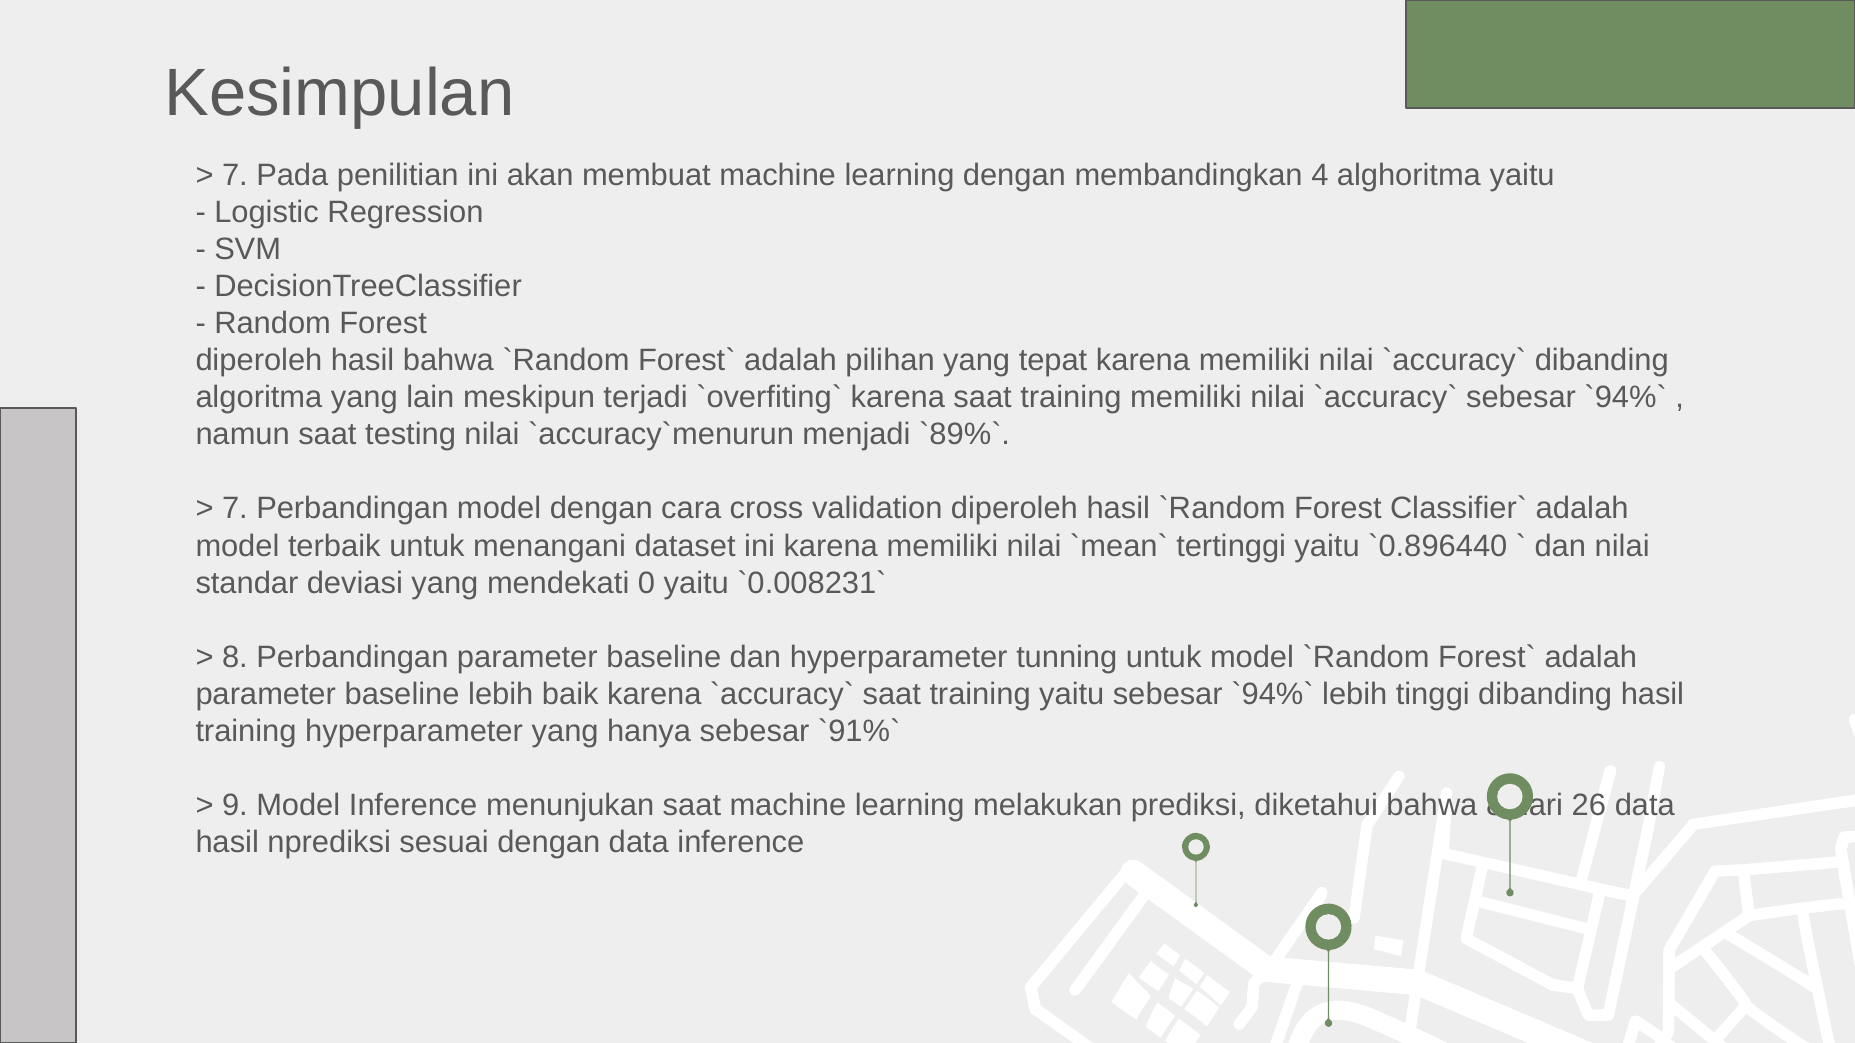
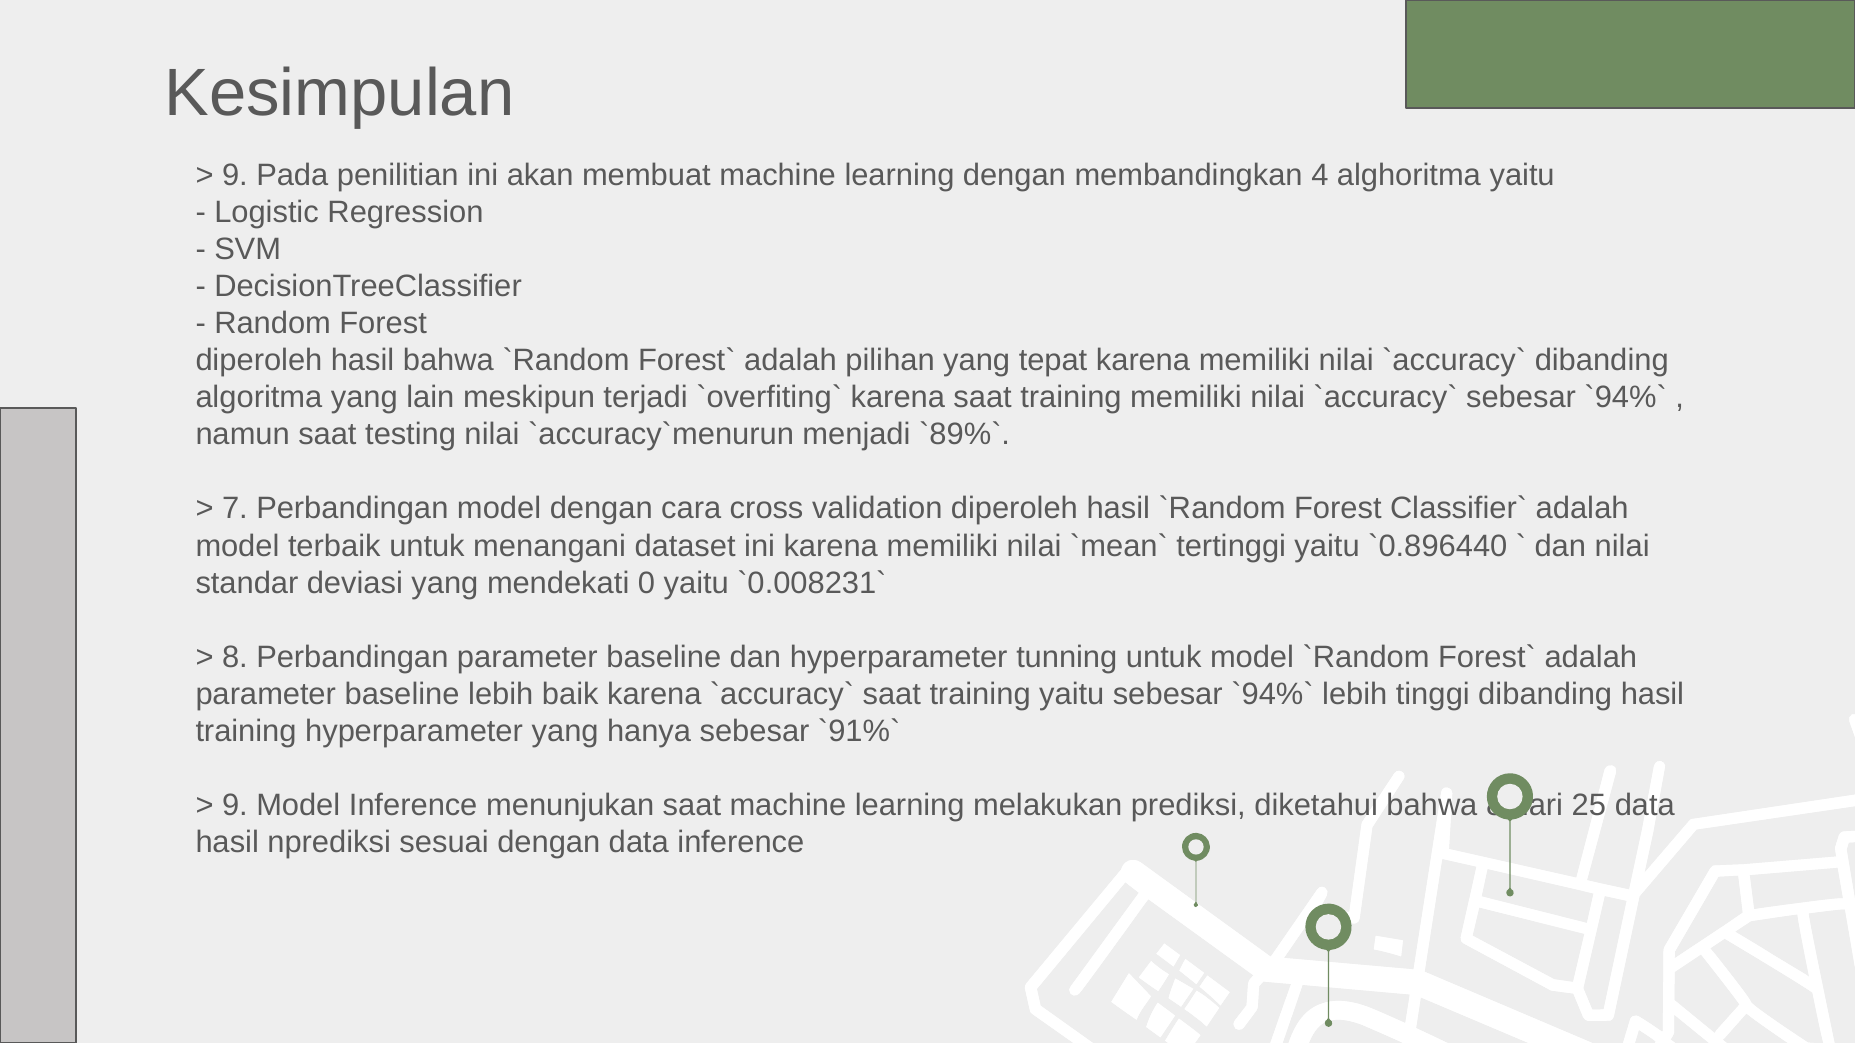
7 at (235, 175): 7 -> 9
26: 26 -> 25
